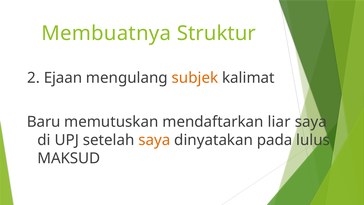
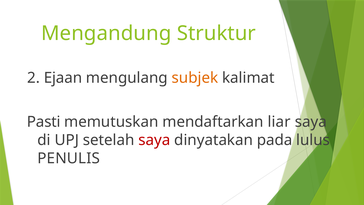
Membuatnya: Membuatnya -> Mengandung
Baru: Baru -> Pasti
saya at (154, 140) colour: orange -> red
MAKSUD: MAKSUD -> PENULIS
